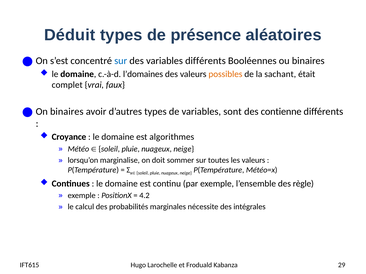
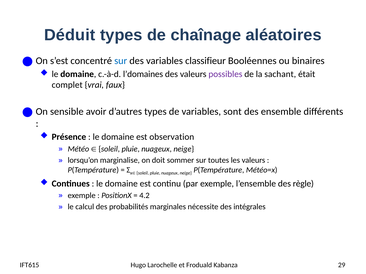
présence: présence -> chaînage
variables différents: différents -> classifieur
possibles colour: orange -> purple
On binaires: binaires -> sensible
contienne: contienne -> ensemble
Croyance: Croyance -> Présence
algorithmes: algorithmes -> observation
